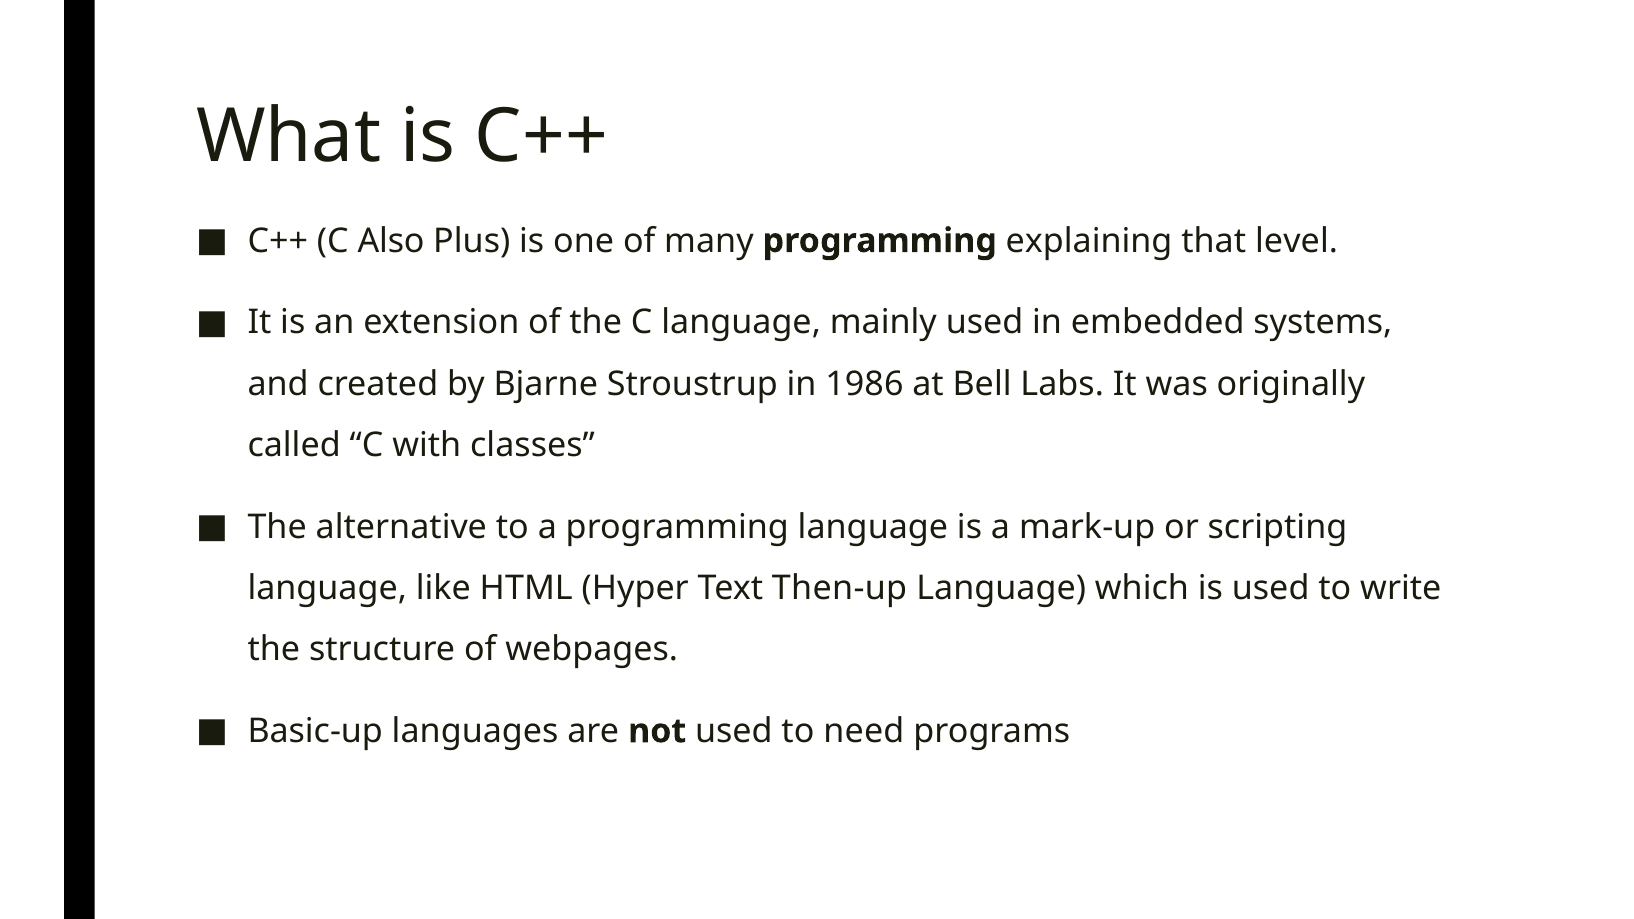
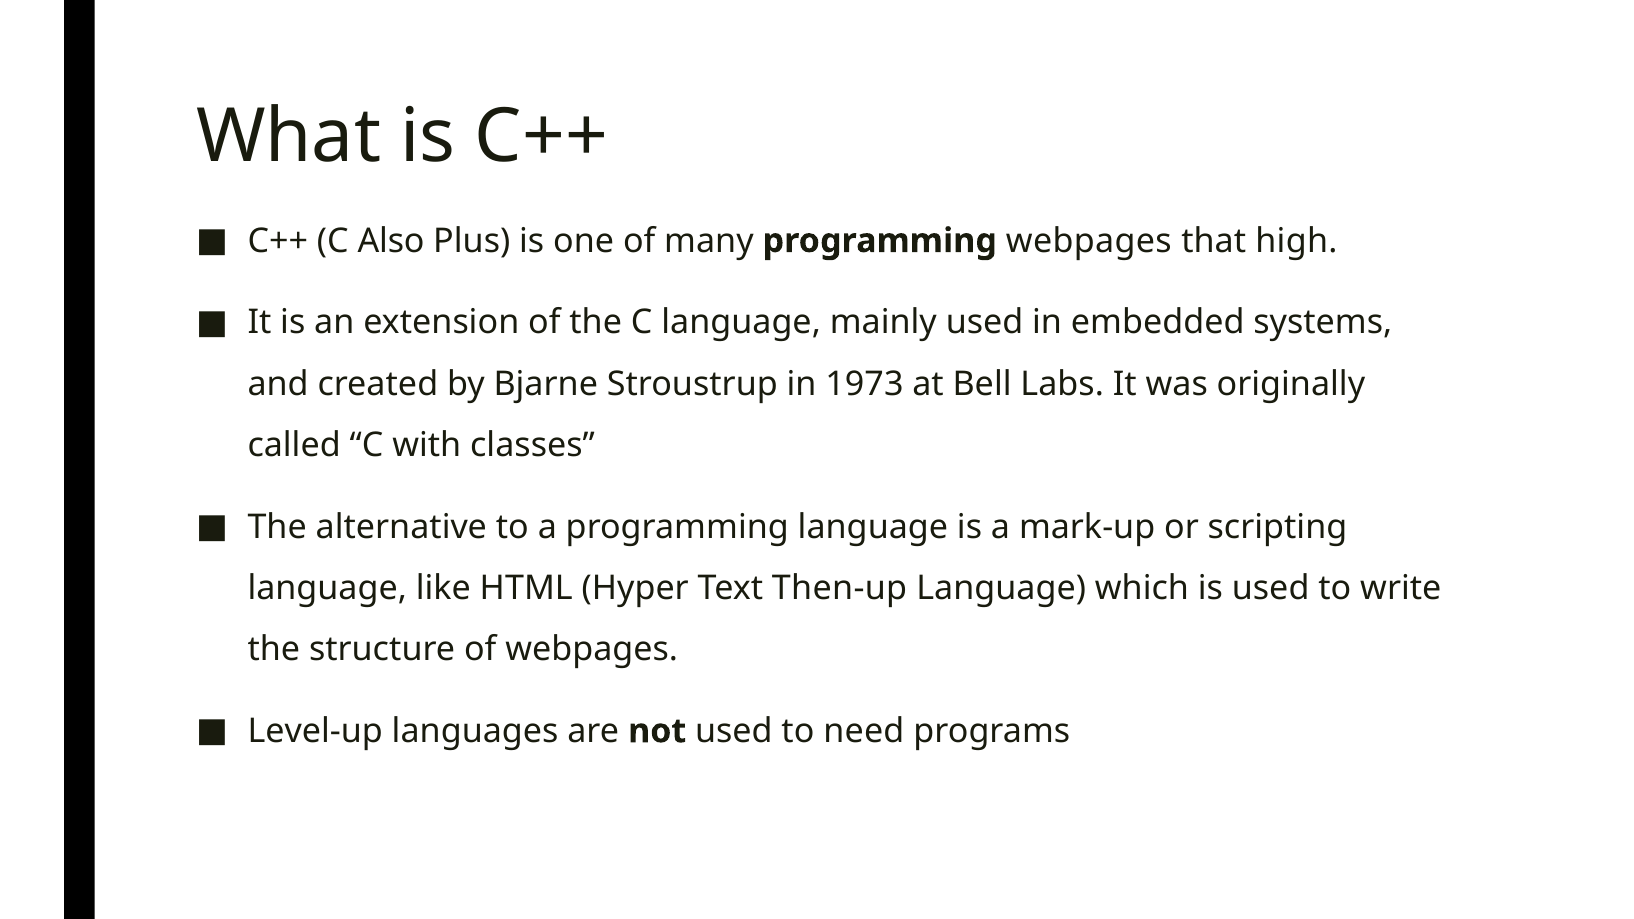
programming explaining: explaining -> webpages
level: level -> high
1986: 1986 -> 1973
Basic-up: Basic-up -> Level-up
